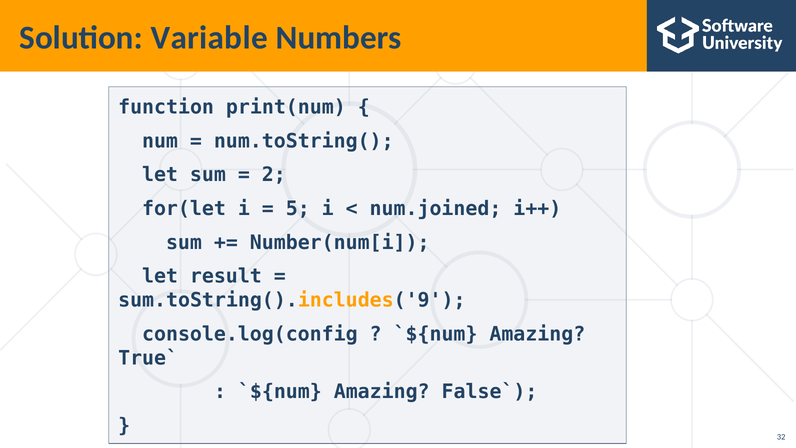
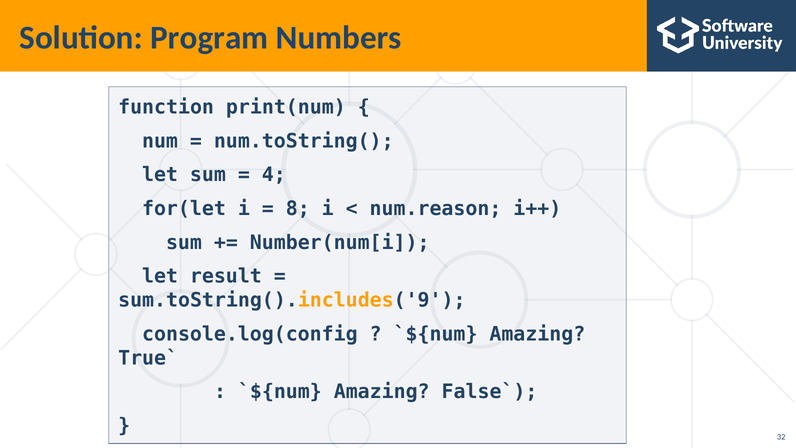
Variable: Variable -> Program
2: 2 -> 4
5: 5 -> 8
num.joined: num.joined -> num.reason
